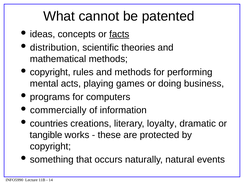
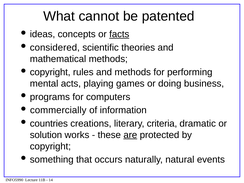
distribution: distribution -> considered
loyalty: loyalty -> criteria
tangible: tangible -> solution
are underline: none -> present
